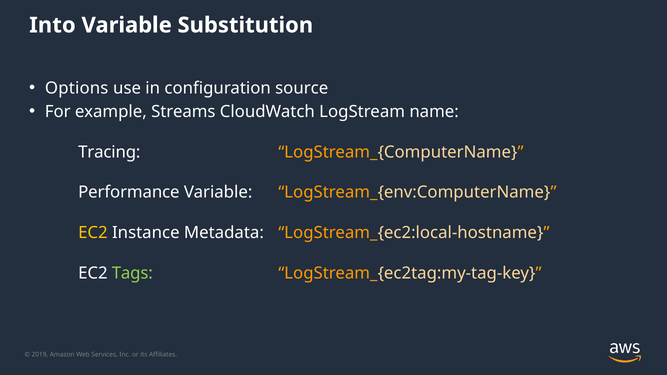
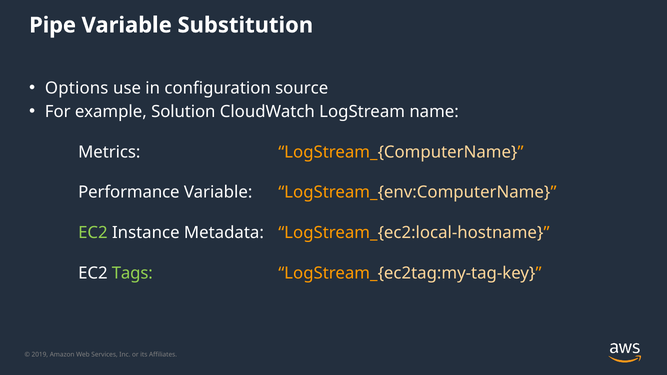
Into: Into -> Pipe
Streams: Streams -> Solution
Tracing: Tracing -> Metrics
EC2 at (93, 233) colour: yellow -> light green
